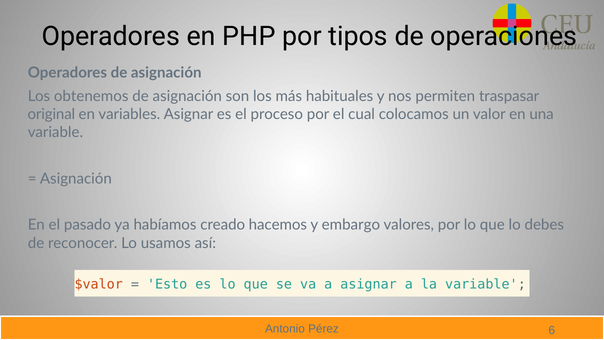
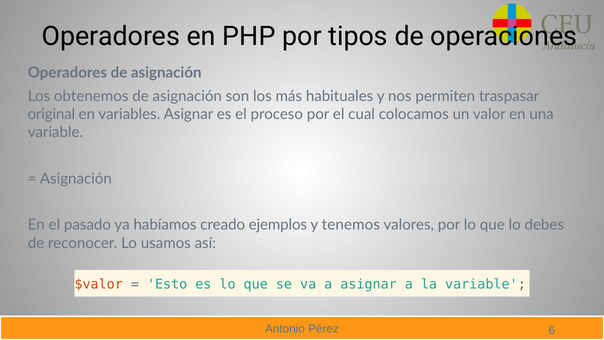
hacemos: hacemos -> ejemplos
embargo: embargo -> tenemos
